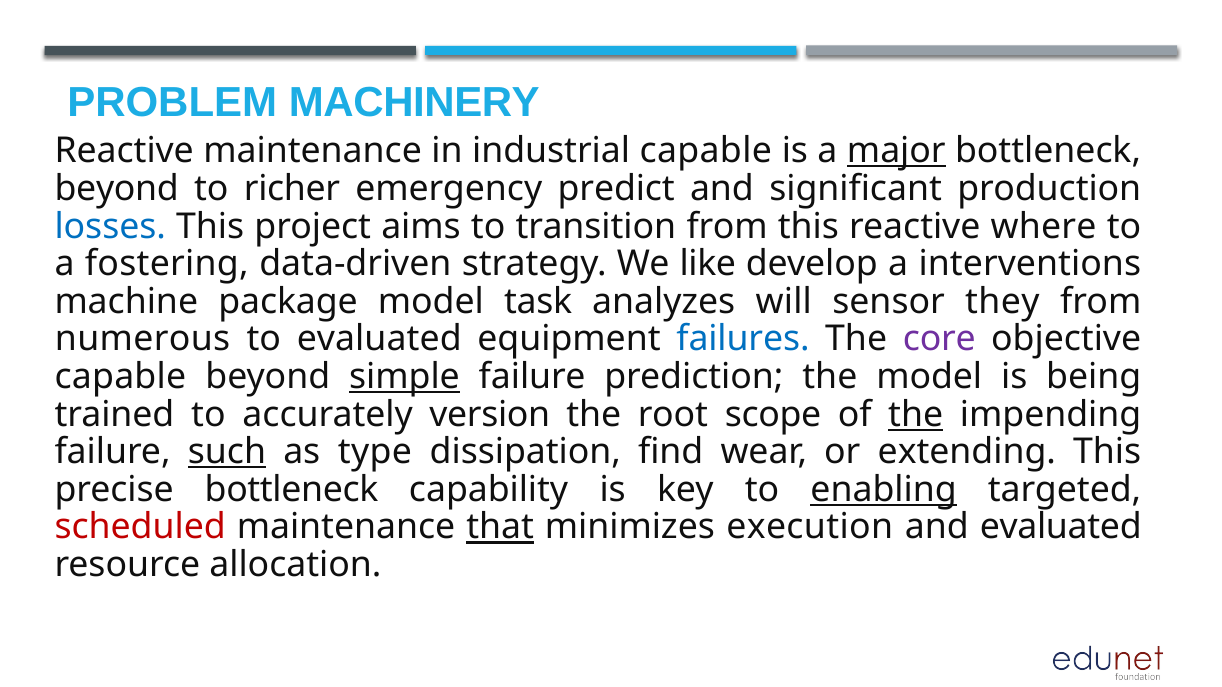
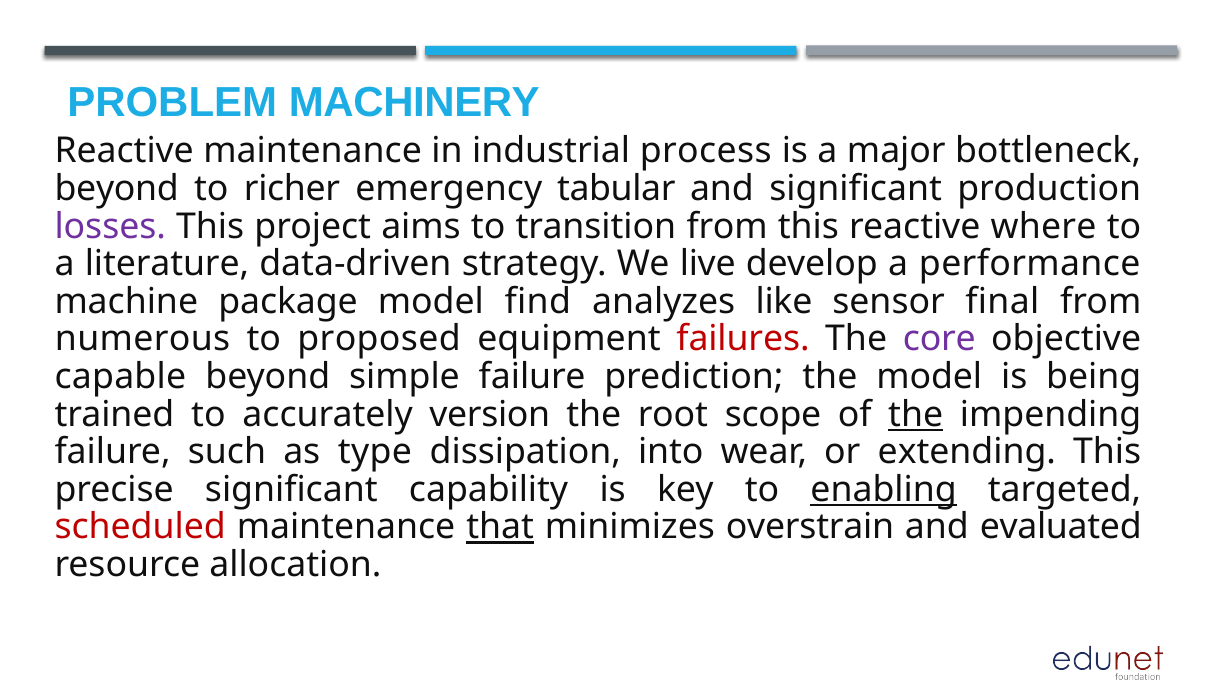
industrial capable: capable -> process
major underline: present -> none
predict: predict -> tabular
losses colour: blue -> purple
fostering: fostering -> literature
like: like -> live
interventions: interventions -> performance
task: task -> find
will: will -> like
they: they -> final
to evaluated: evaluated -> proposed
failures colour: blue -> red
simple underline: present -> none
such underline: present -> none
find: find -> into
precise bottleneck: bottleneck -> significant
execution: execution -> overstrain
